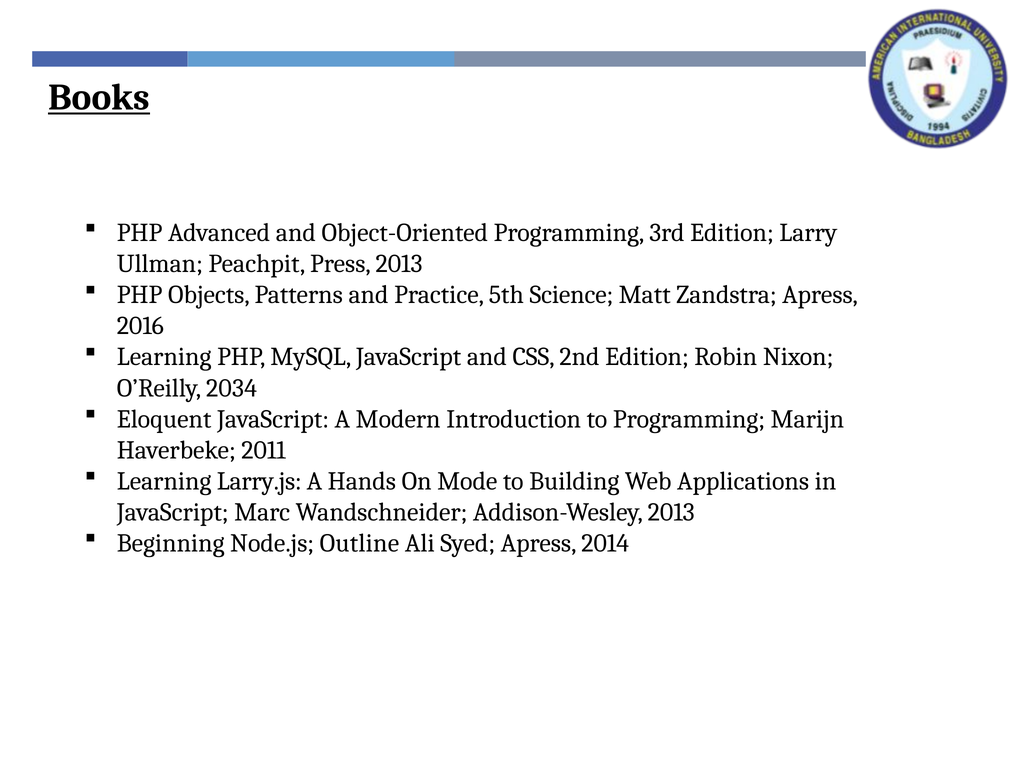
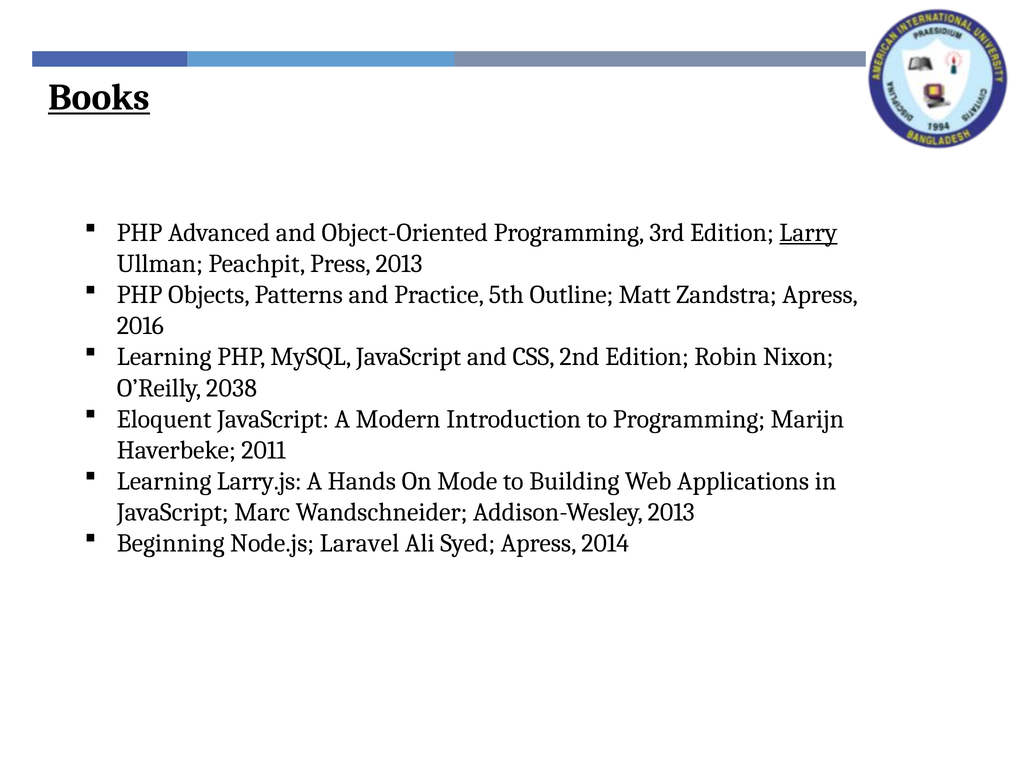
Larry underline: none -> present
Science: Science -> Outline
2034: 2034 -> 2038
Outline: Outline -> Laravel
